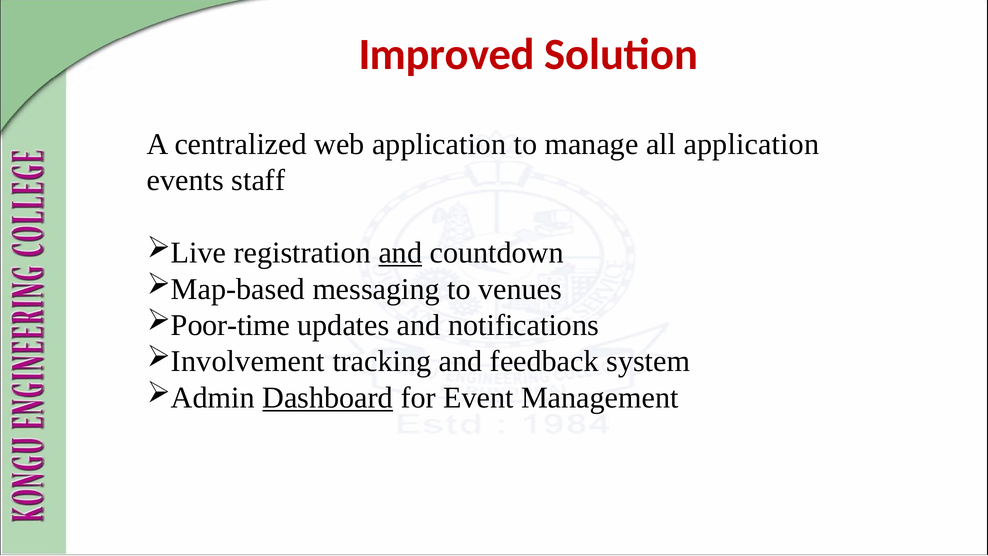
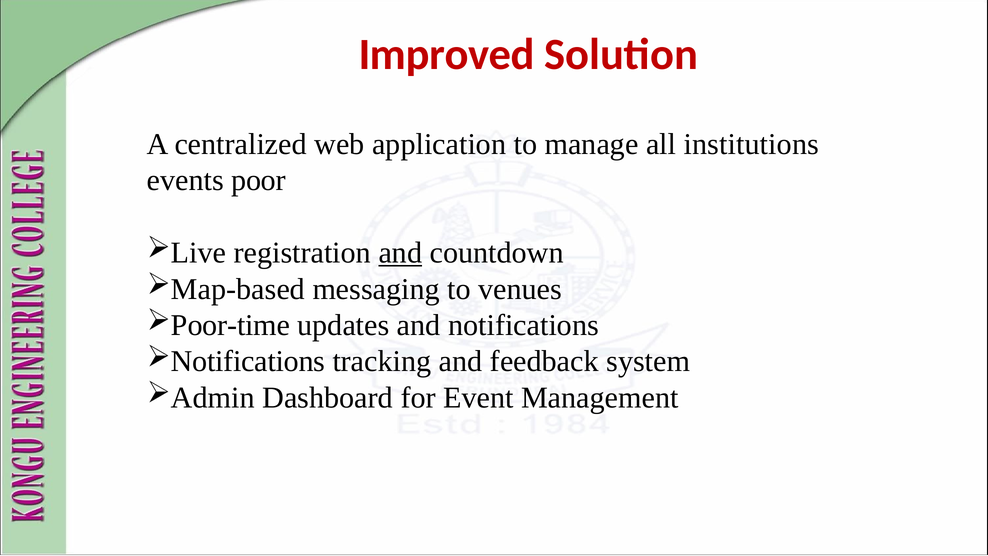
all application: application -> institutions
staff: staff -> poor
Involvement at (248, 361): Involvement -> Notifications
Dashboard underline: present -> none
